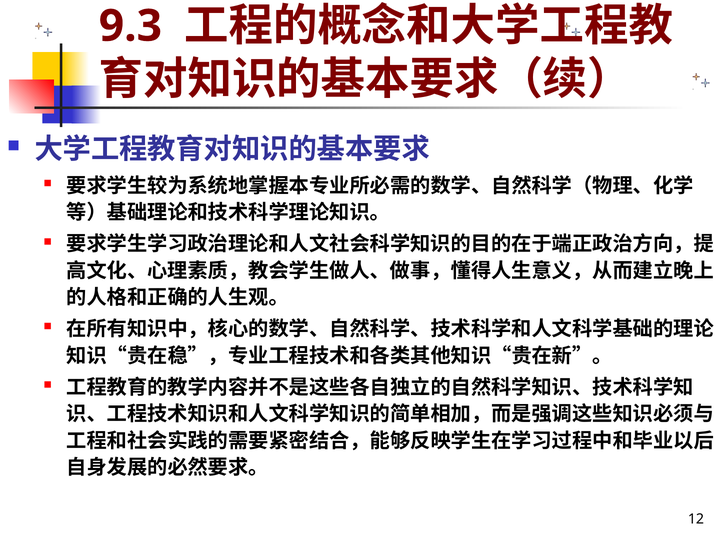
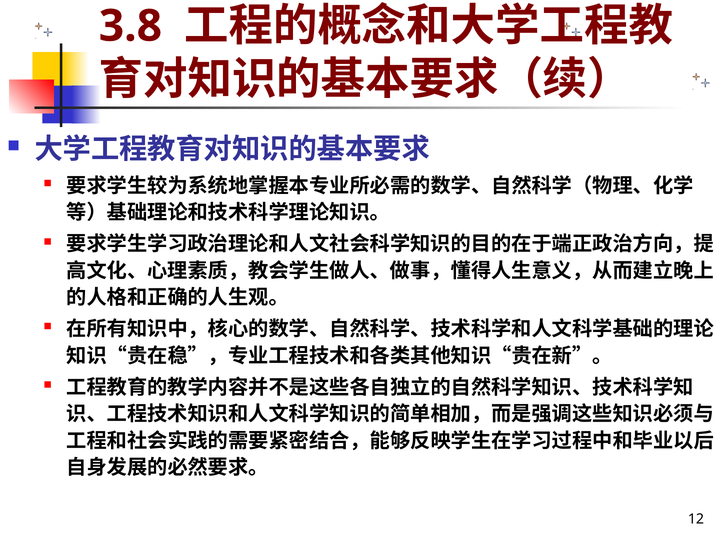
9.3: 9.3 -> 3.8
